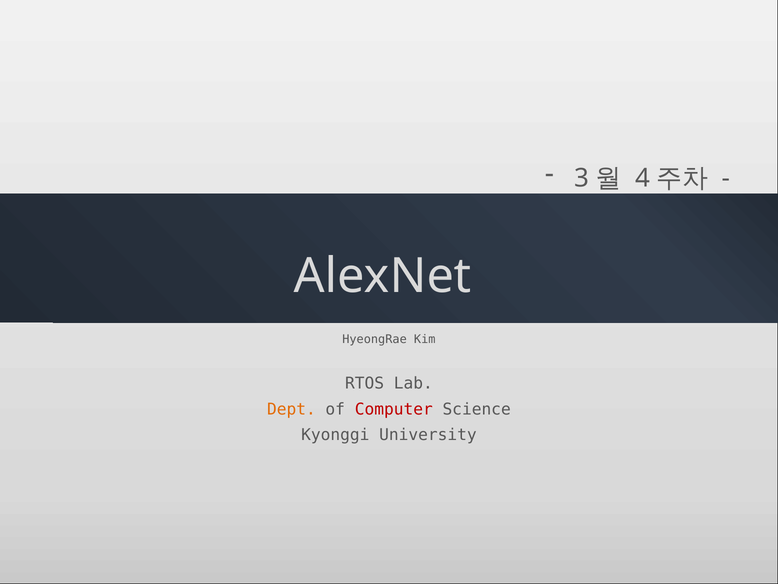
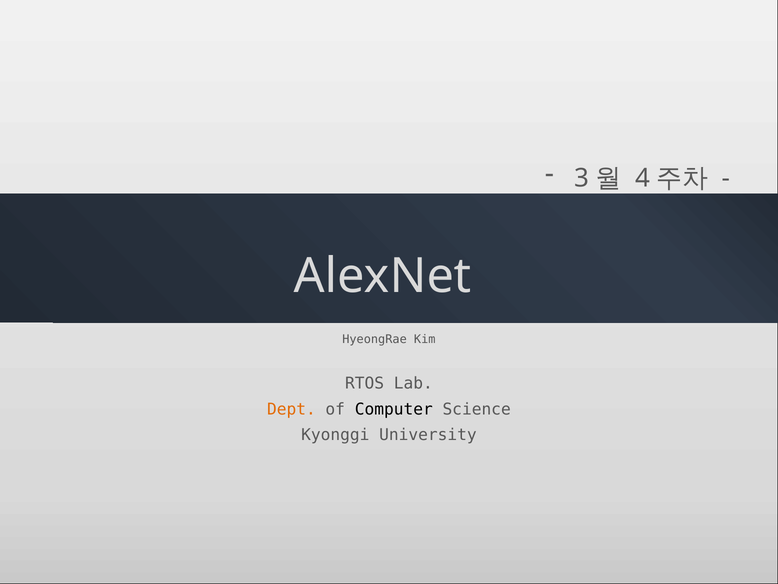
Computer at (394, 409) colour: red -> black
